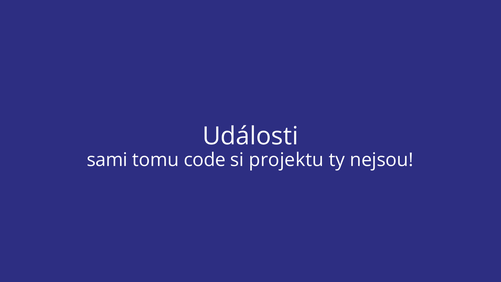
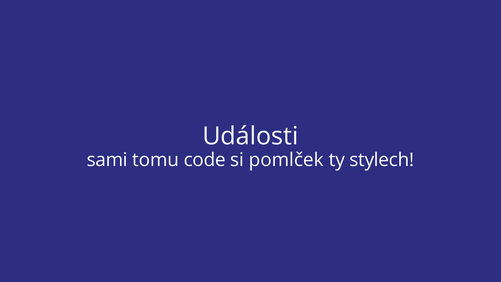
projektu: projektu -> pomlček
nejsou: nejsou -> stylech
